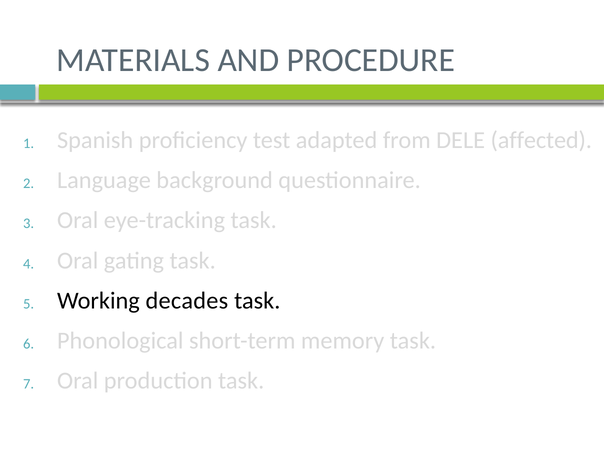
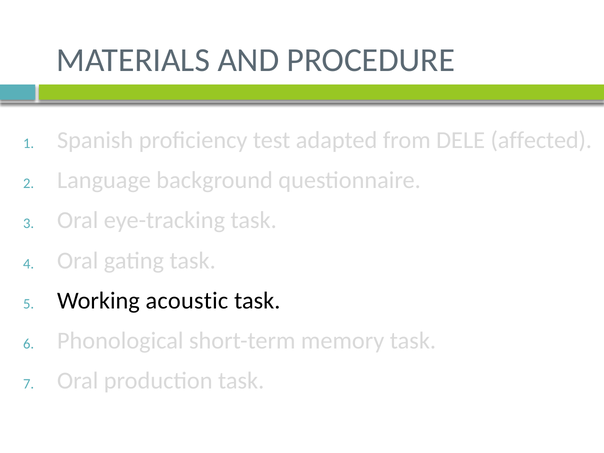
decades: decades -> acoustic
